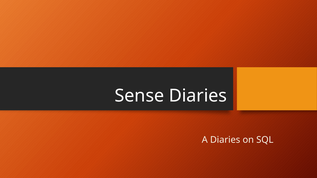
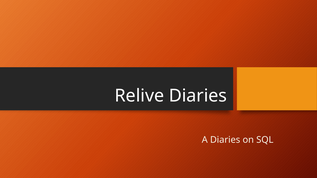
Sense: Sense -> Relive
